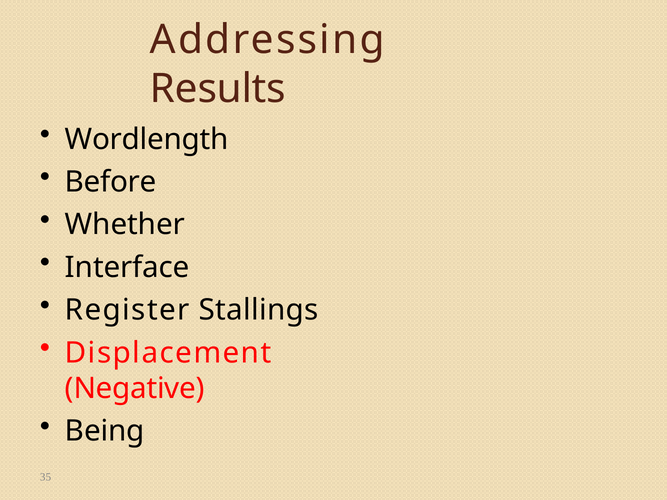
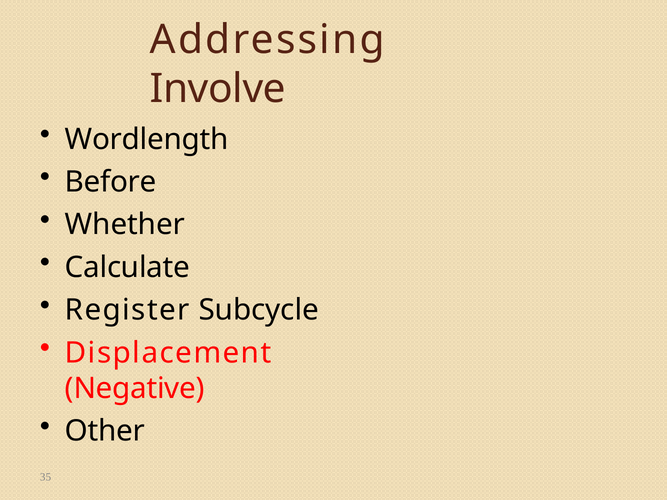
Results: Results -> Involve
Interface: Interface -> Calculate
Stallings: Stallings -> Subcycle
Being: Being -> Other
